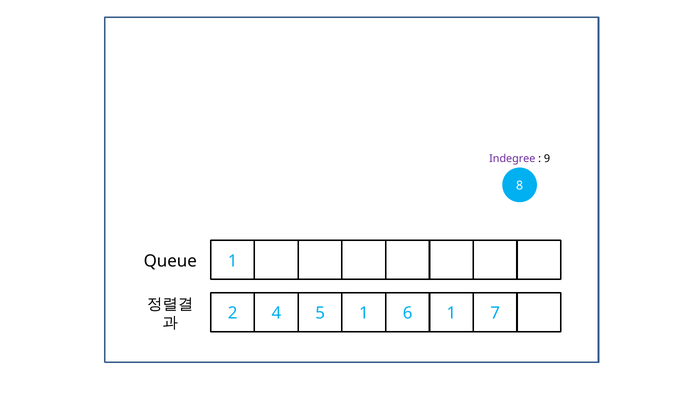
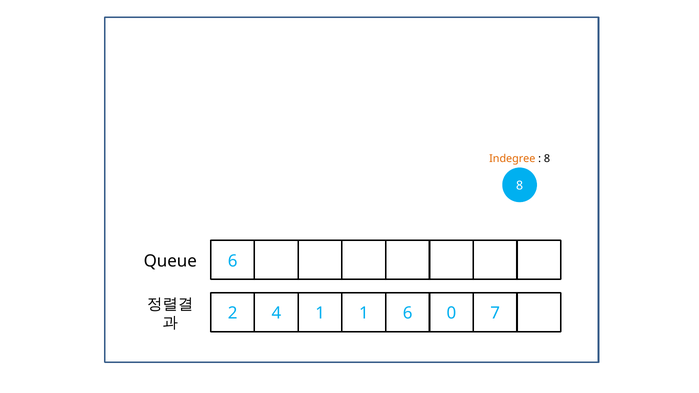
Indegree colour: purple -> orange
9 at (547, 159): 9 -> 8
Queue 1: 1 -> 6
4 5: 5 -> 1
6 1: 1 -> 0
